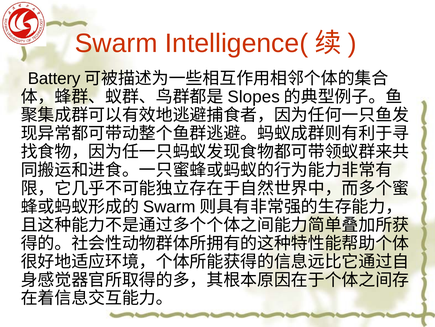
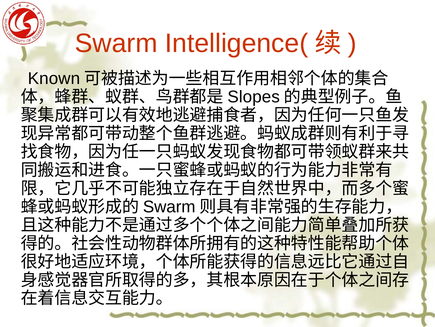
Battery: Battery -> Known
